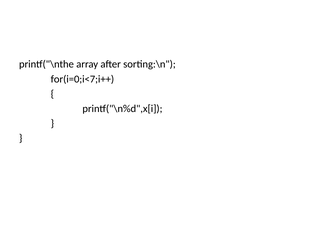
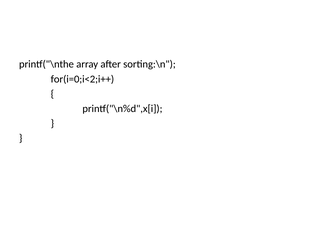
for(i=0;i<7;i++: for(i=0;i<7;i++ -> for(i=0;i<2;i++
